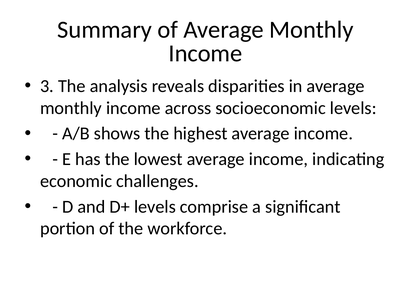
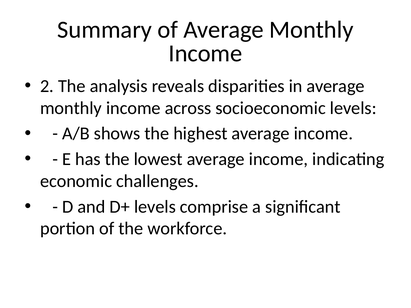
3: 3 -> 2
